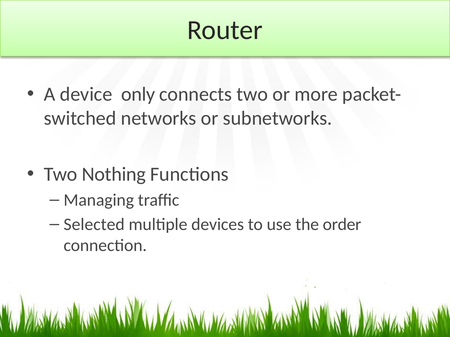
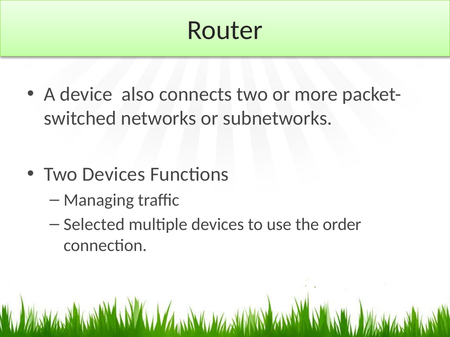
only: only -> also
Two Nothing: Nothing -> Devices
